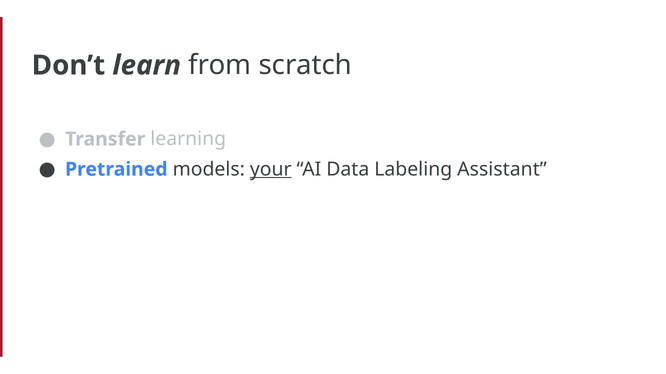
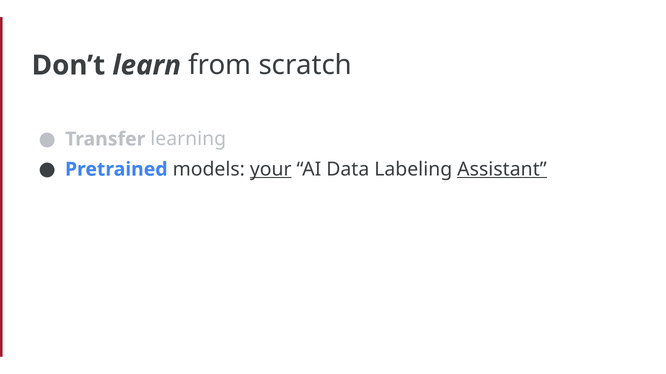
Assistant underline: none -> present
